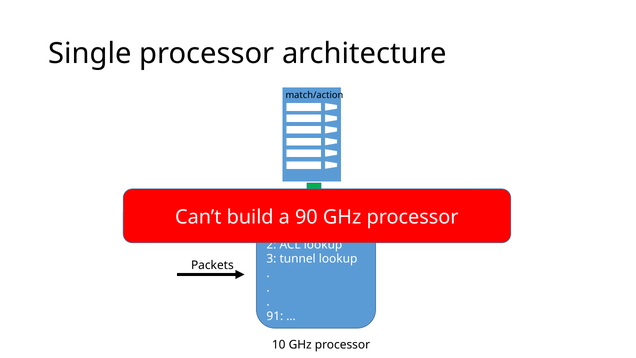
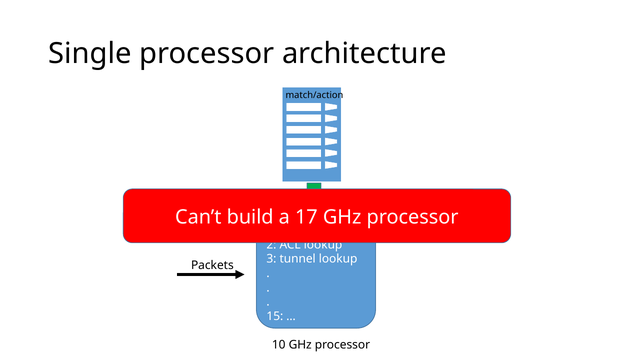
90: 90 -> 17
91: 91 -> 15
